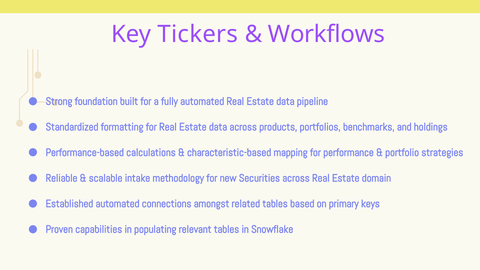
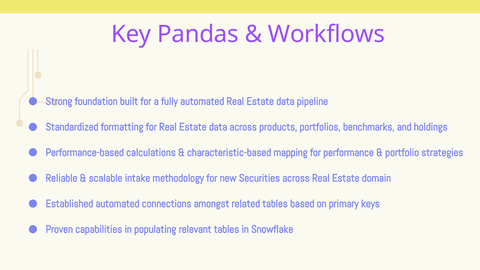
Tickers: Tickers -> Pandas
